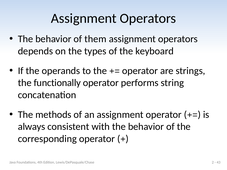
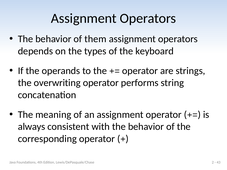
functionally: functionally -> overwriting
methods: methods -> meaning
